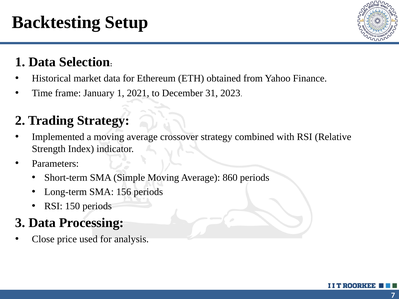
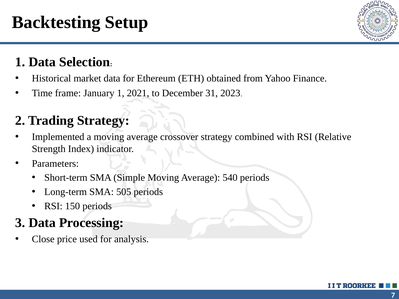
860: 860 -> 540
156: 156 -> 505
